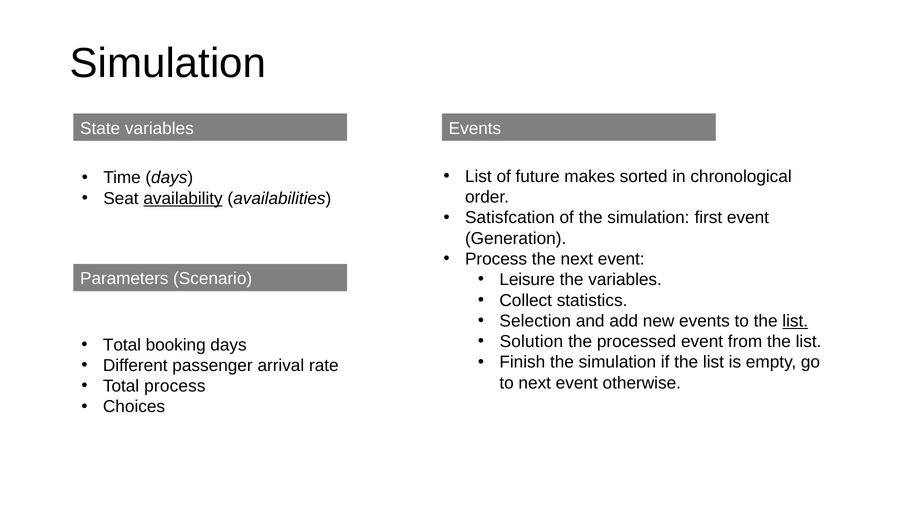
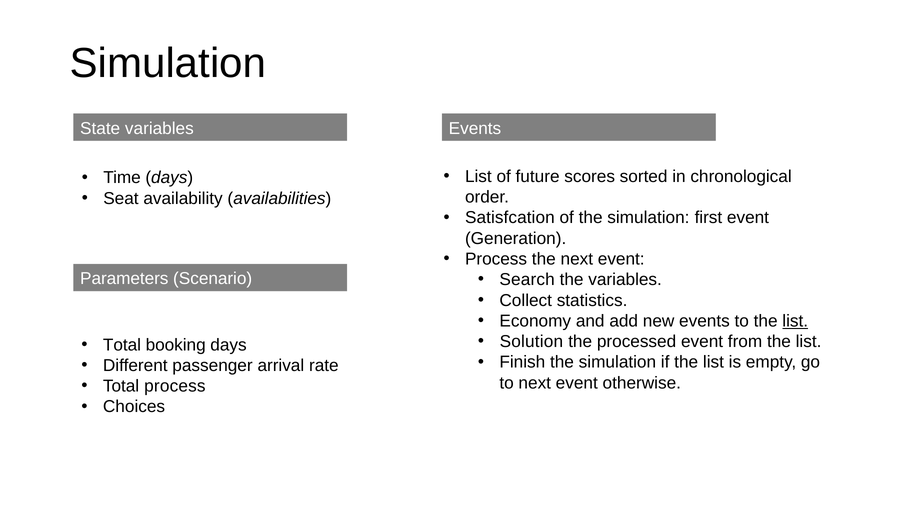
makes: makes -> scores
availability underline: present -> none
Leisure: Leisure -> Search
Selection: Selection -> Economy
